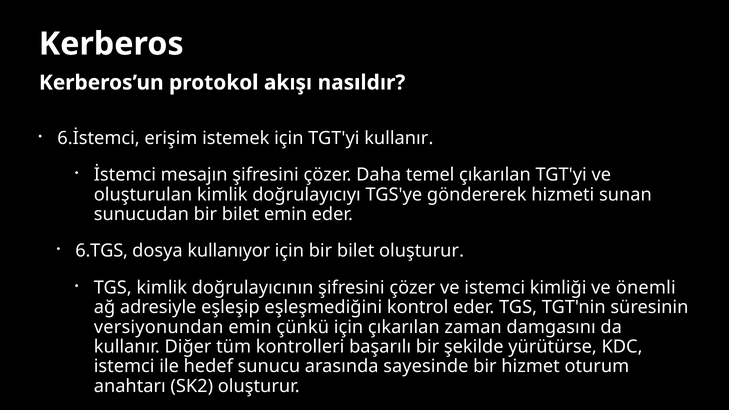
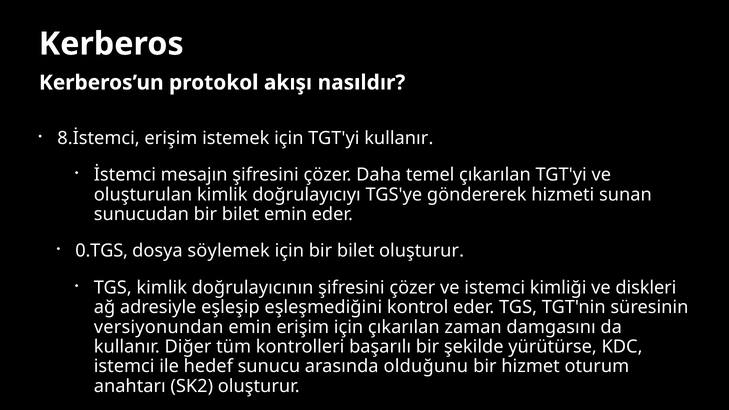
6.İstemci: 6.İstemci -> 8.İstemci
6.TGS: 6.TGS -> 0.TGS
kullanıyor: kullanıyor -> söylemek
önemli: önemli -> diskleri
emin çünkü: çünkü -> erişim
sayesinde: sayesinde -> olduğunu
